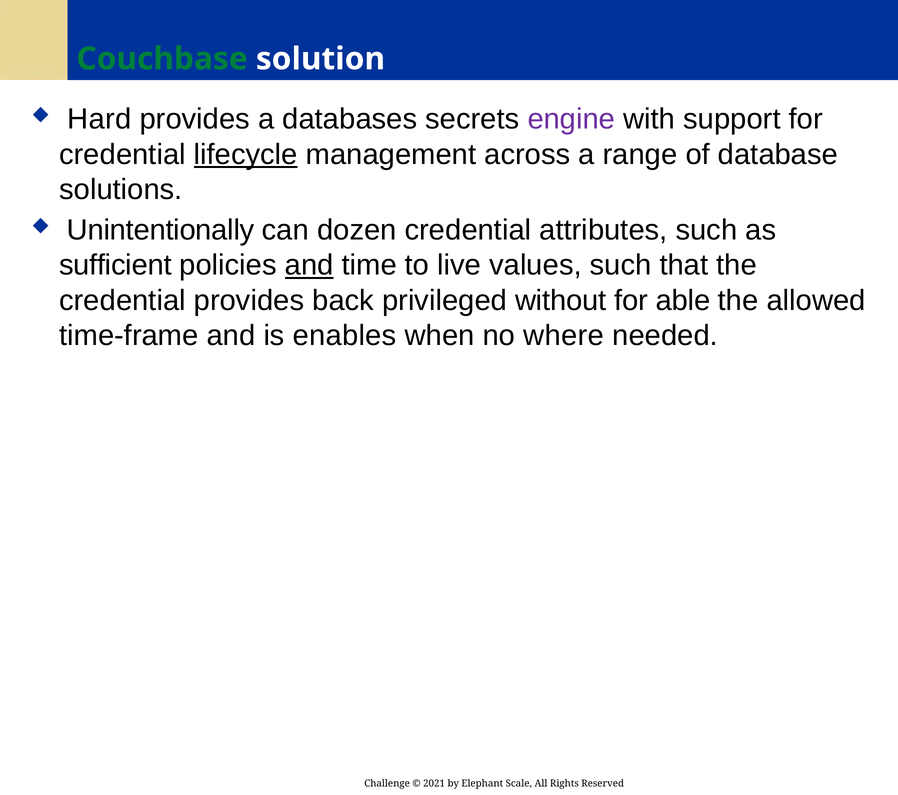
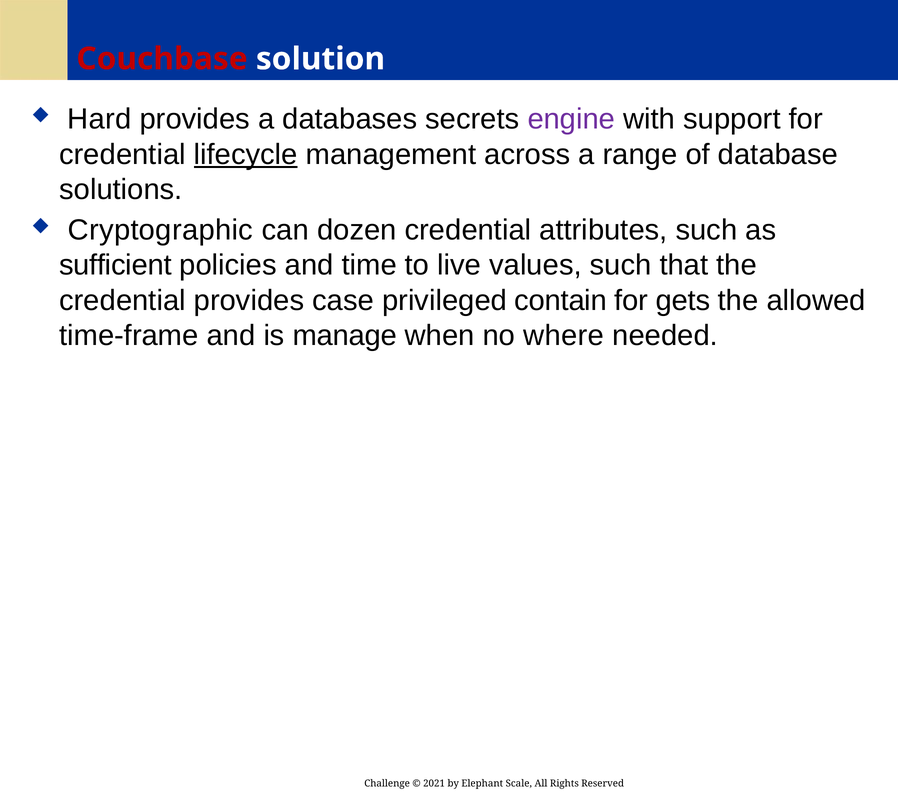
Couchbase colour: green -> red
Unintentionally: Unintentionally -> Cryptographic
and at (309, 265) underline: present -> none
back: back -> case
without: without -> contain
able: able -> gets
enables: enables -> manage
